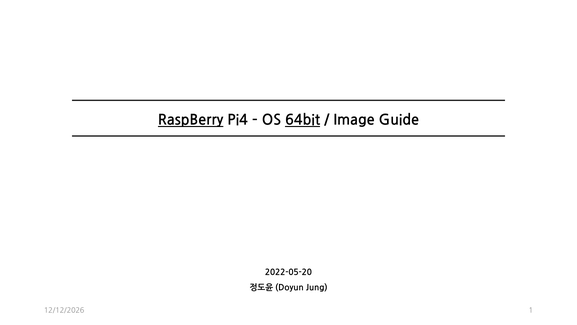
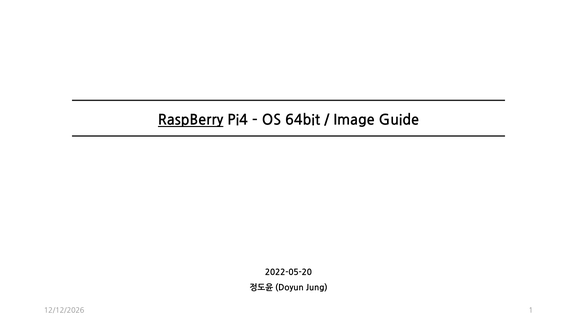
64bit underline: present -> none
